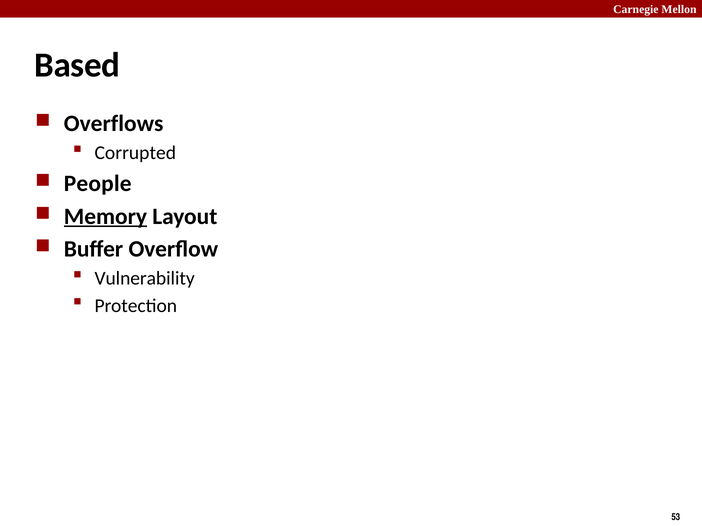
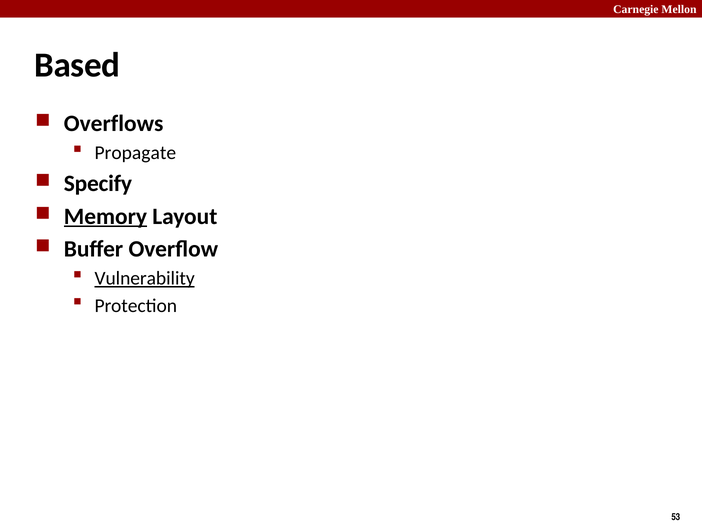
Corrupted: Corrupted -> Propagate
People: People -> Specify
Vulnerability underline: none -> present
